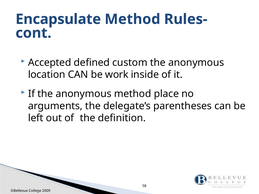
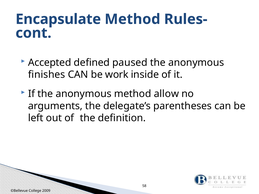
custom: custom -> paused
location: location -> finishes
place: place -> allow
